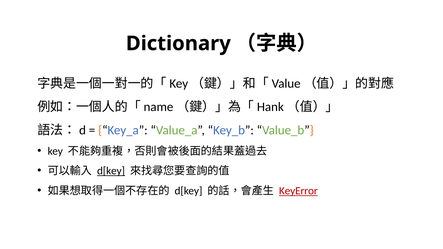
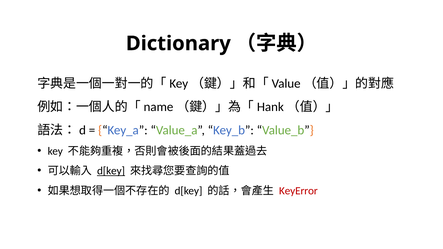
KeyError underline: present -> none
